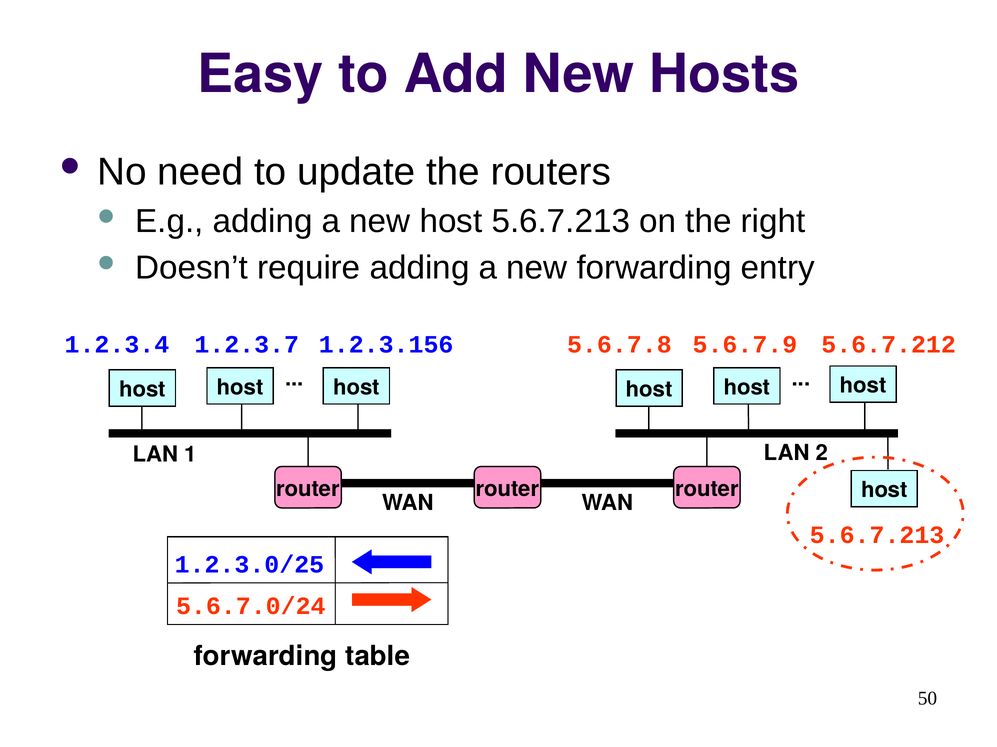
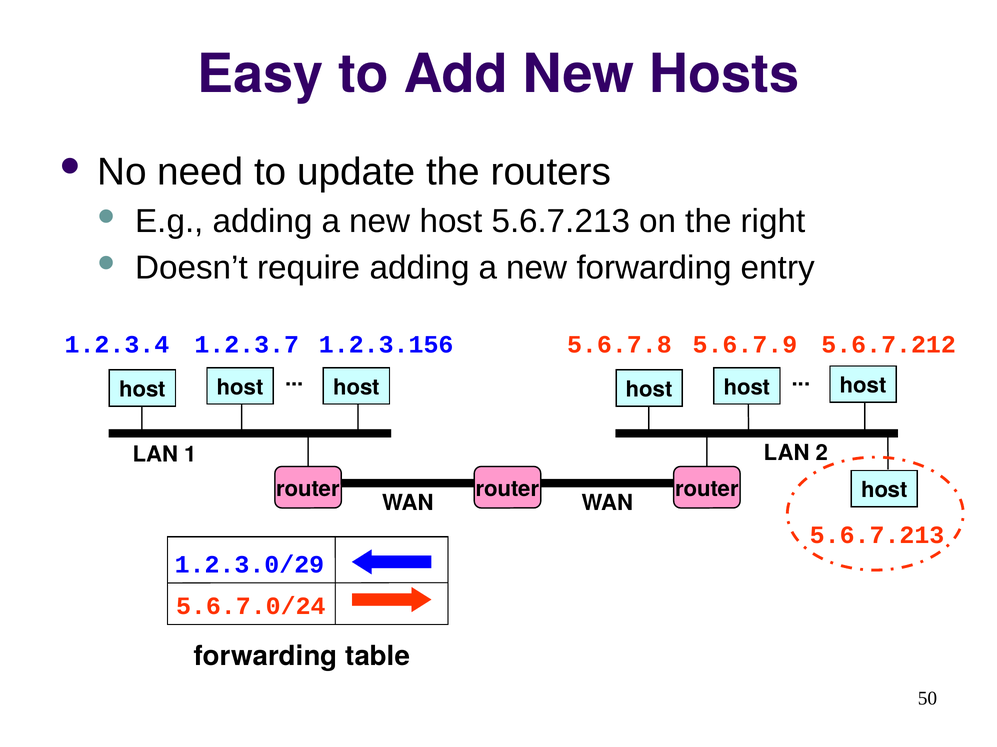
1.2.3.0/25: 1.2.3.0/25 -> 1.2.3.0/29
